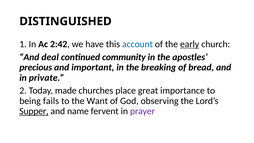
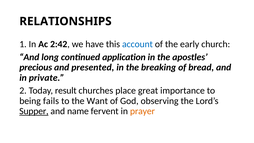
DISTINGUISHED: DISTINGUISHED -> RELATIONSHIPS
early underline: present -> none
deal: deal -> long
community: community -> application
important: important -> presented
made: made -> result
prayer colour: purple -> orange
